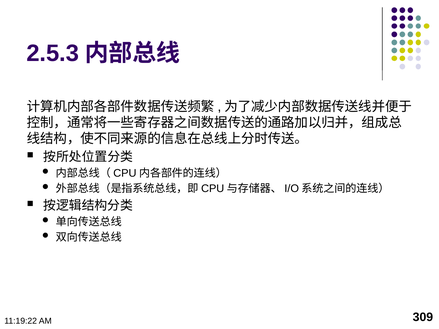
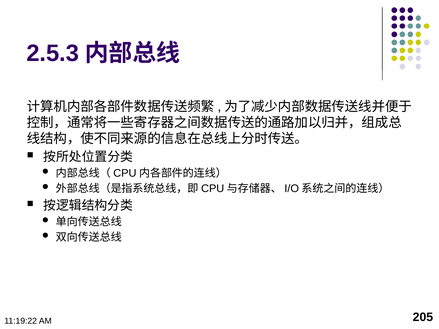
309: 309 -> 205
